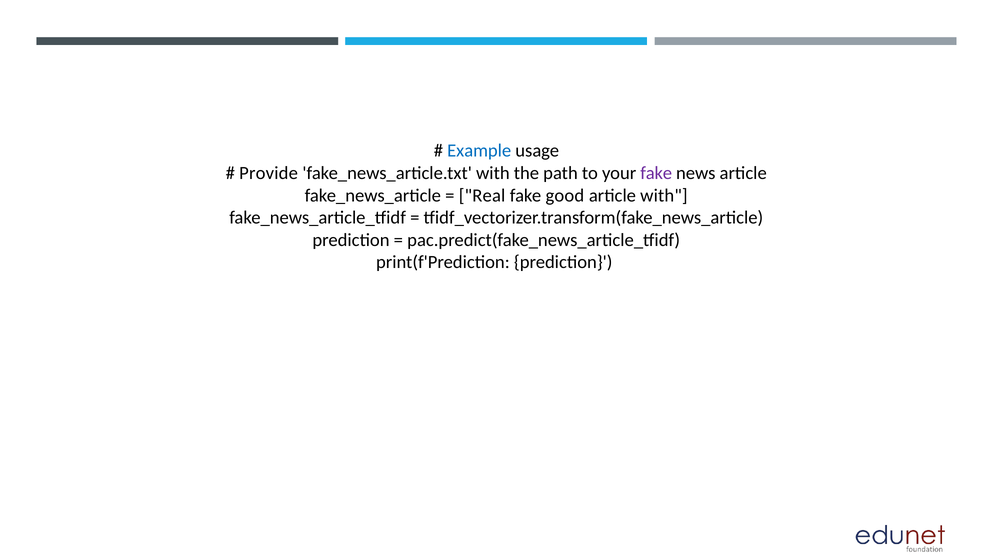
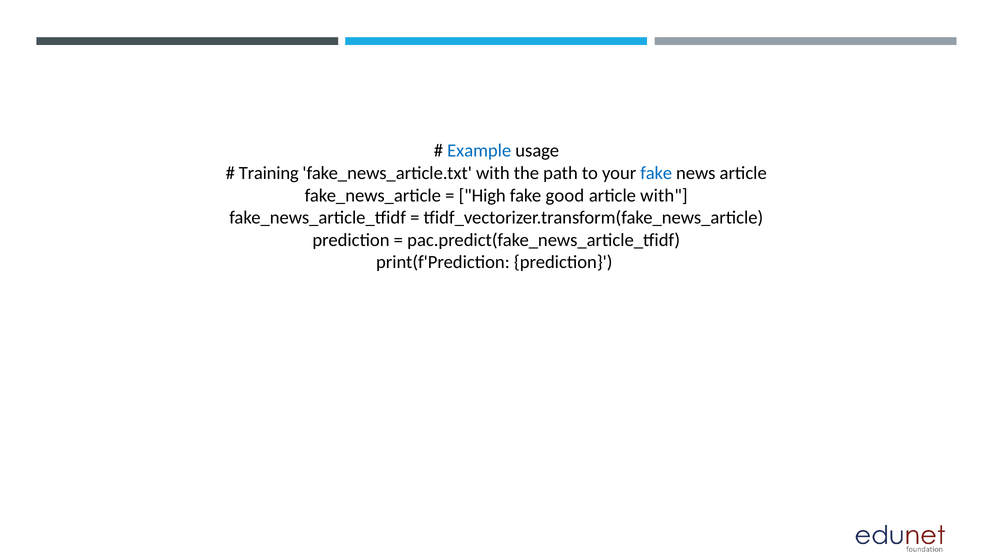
Provide: Provide -> Training
fake at (656, 173) colour: purple -> blue
Real: Real -> High
